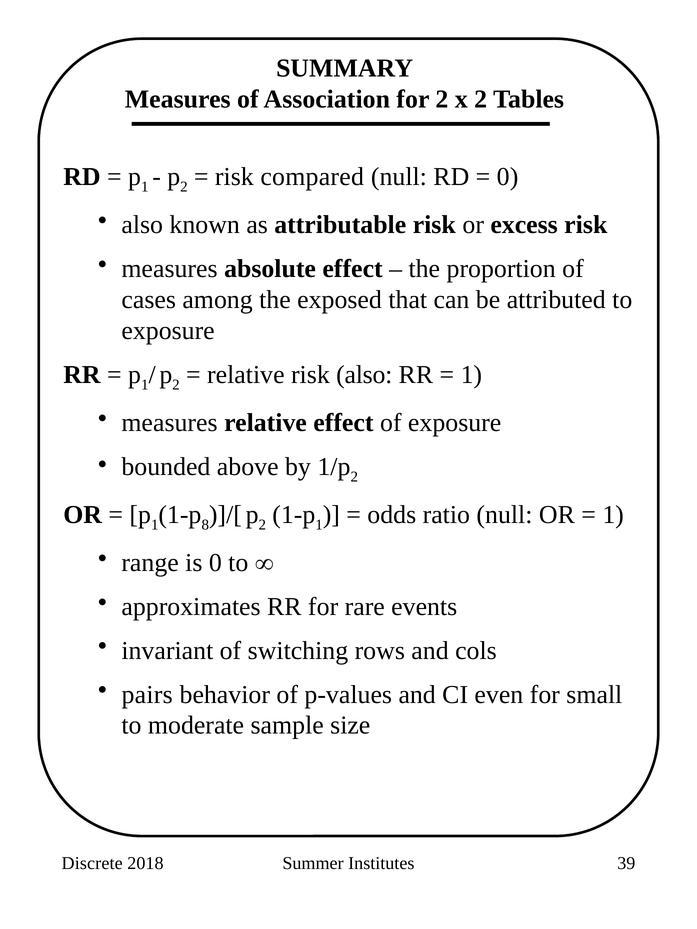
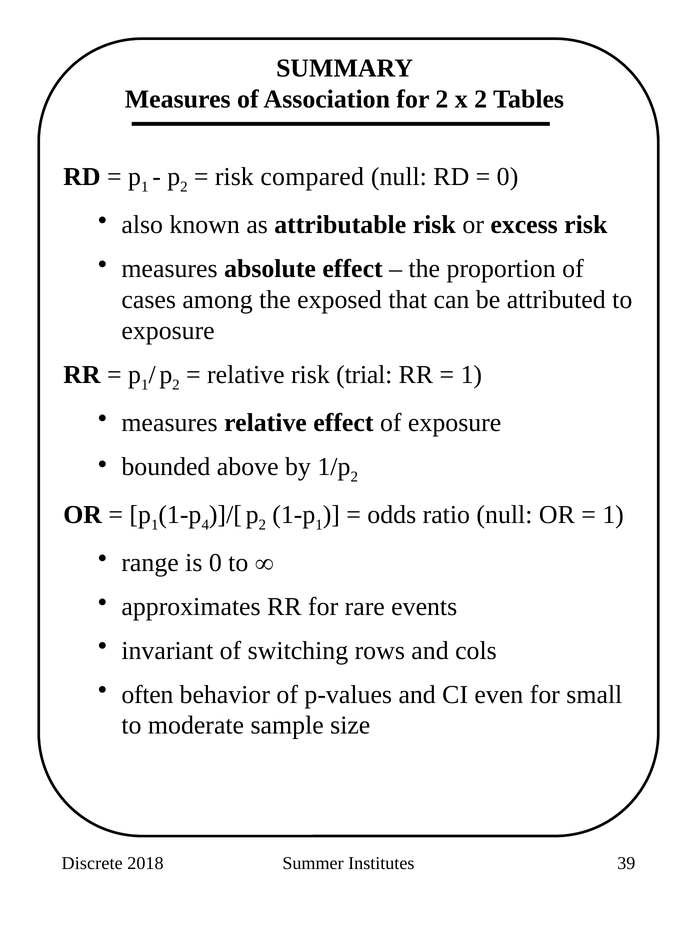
risk also: also -> trial
8: 8 -> 4
pairs: pairs -> often
